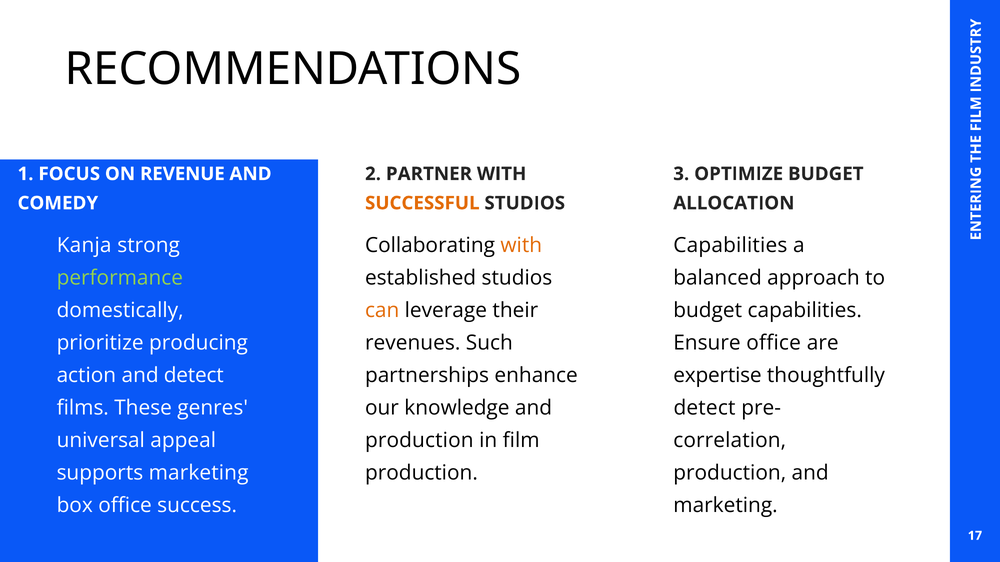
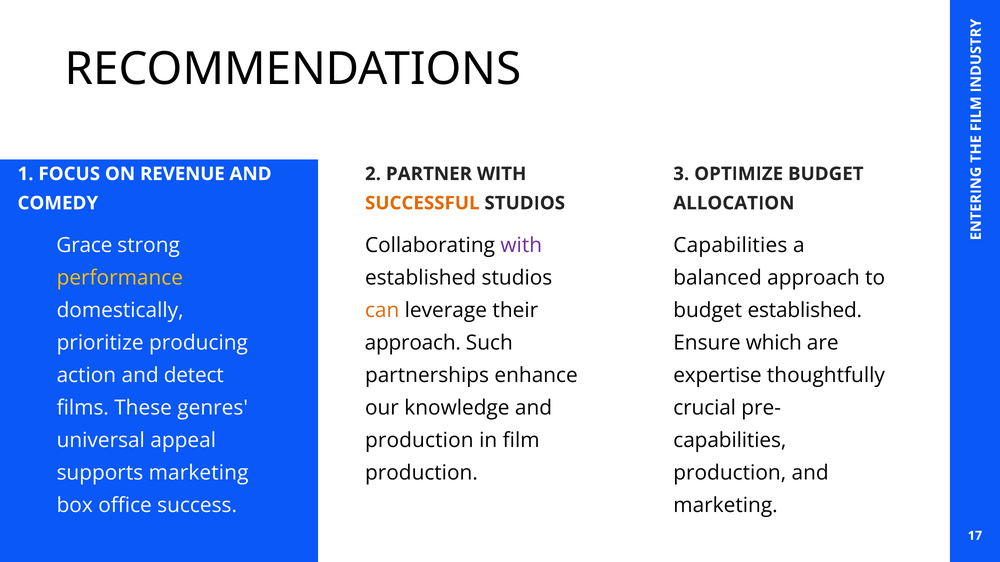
Kanja: Kanja -> Grace
with at (521, 246) colour: orange -> purple
performance colour: light green -> yellow
budget capabilities: capabilities -> established
revenues at (413, 343): revenues -> approach
Ensure office: office -> which
detect at (705, 408): detect -> crucial
correlation at (730, 441): correlation -> capabilities
